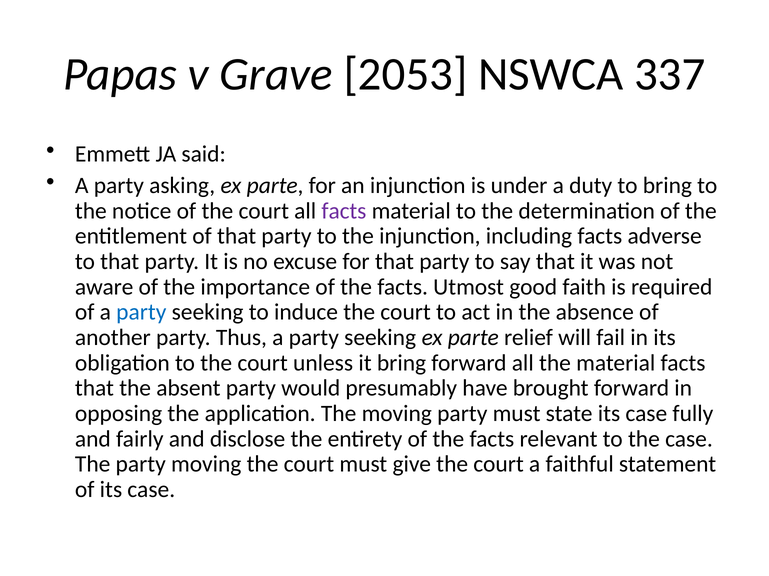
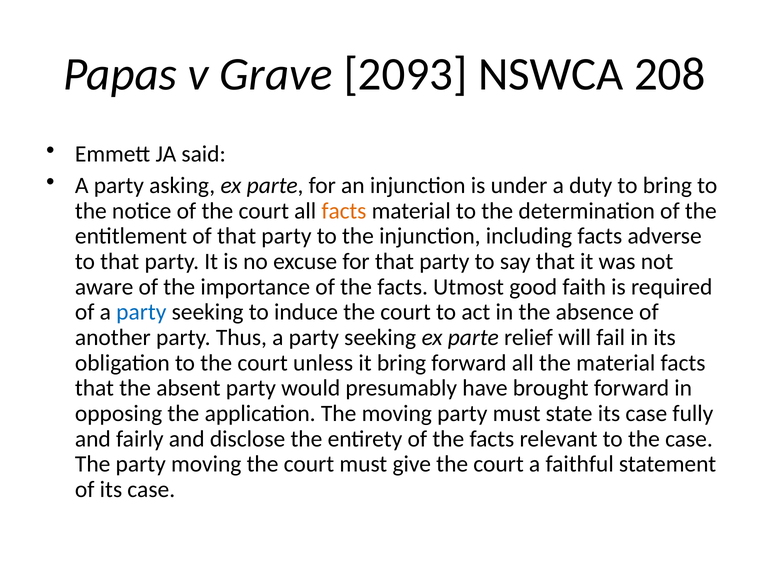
2053: 2053 -> 2093
337: 337 -> 208
facts at (344, 211) colour: purple -> orange
